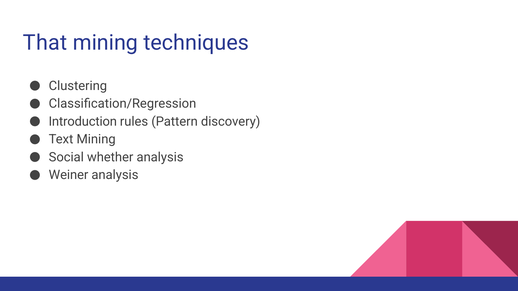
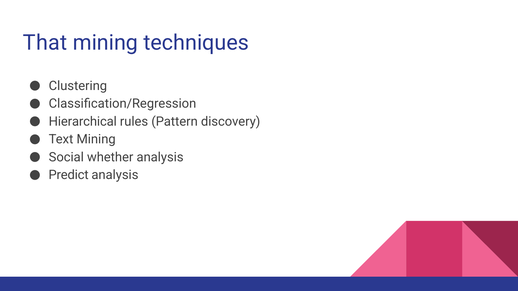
Introduction: Introduction -> Hierarchical
Weiner: Weiner -> Predict
